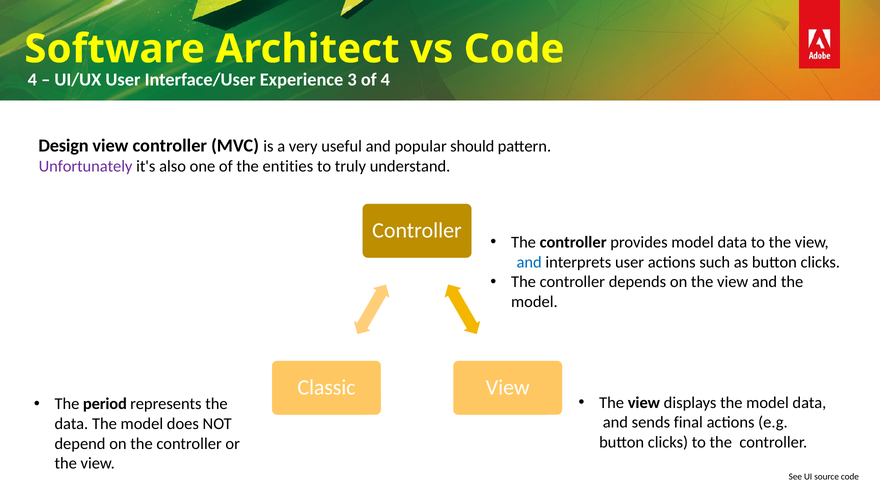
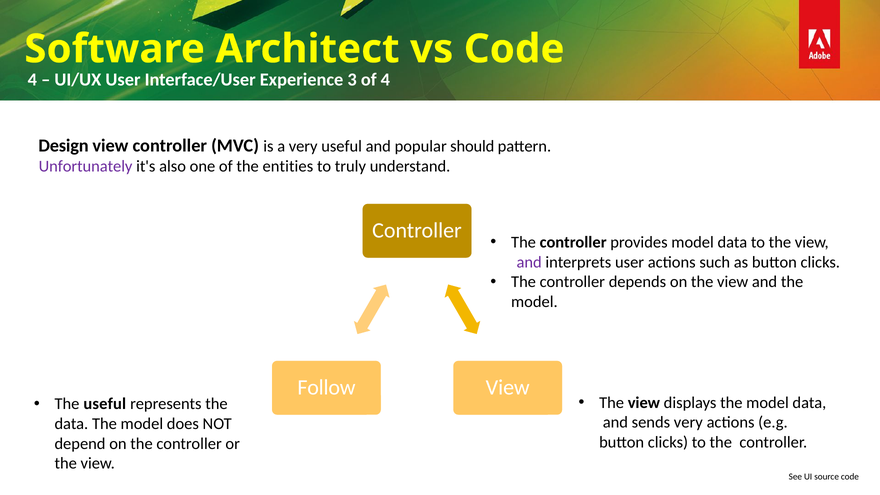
and at (529, 262) colour: blue -> purple
Classic: Classic -> Follow
The period: period -> useful
sends final: final -> very
